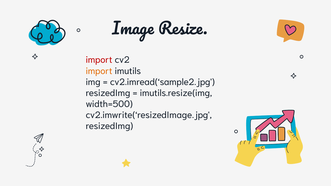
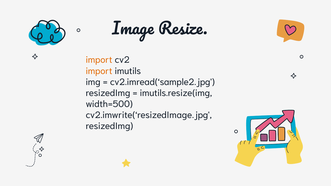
import at (99, 60) colour: red -> orange
